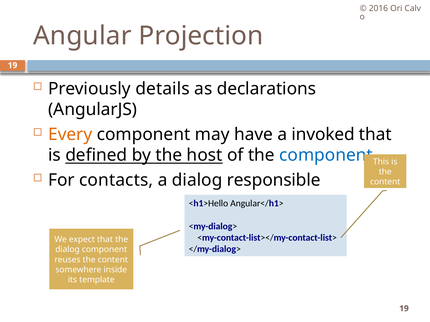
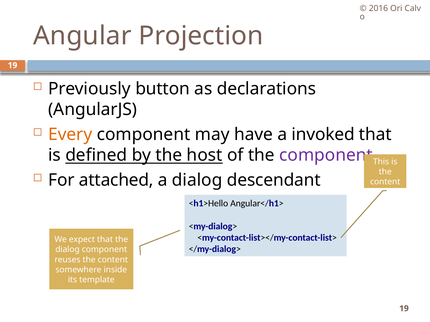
details: details -> button
component at (326, 156) colour: blue -> purple
contacts: contacts -> attached
responsible: responsible -> descendant
